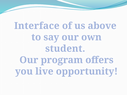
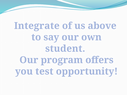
Interface: Interface -> Integrate
live: live -> test
